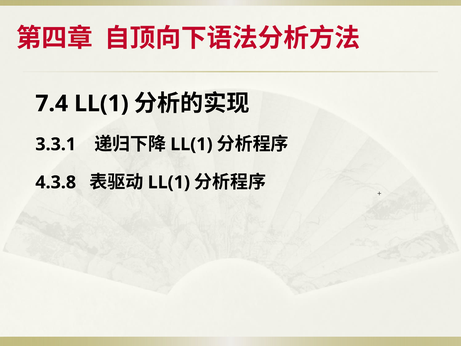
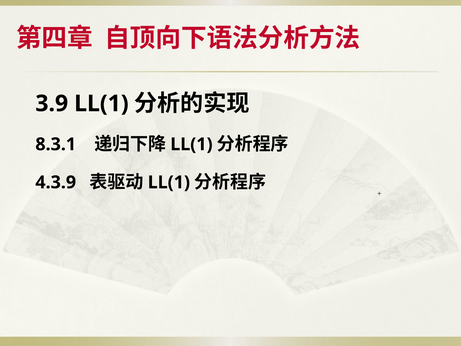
7.4: 7.4 -> 3.9
3.3.1: 3.3.1 -> 8.3.1
4.3.8: 4.3.8 -> 4.3.9
